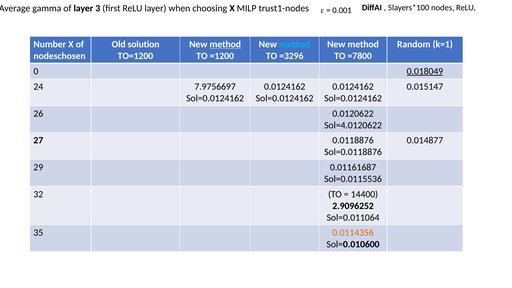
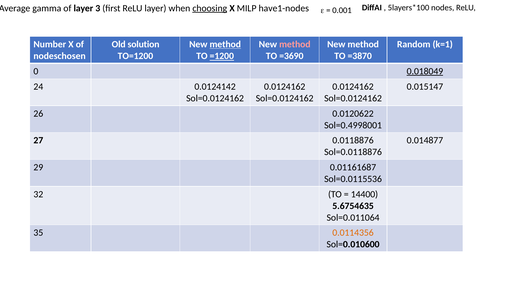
choosing underline: none -> present
trust1-nodes: trust1-nodes -> have1-nodes
method at (295, 44) colour: light blue -> pink
=1200 underline: none -> present
=3296: =3296 -> =3690
=7800: =7800 -> =3870
7.9756697: 7.9756697 -> 0.0124142
Sol=4.0120622: Sol=4.0120622 -> Sol=0.4998001
2.9096252: 2.9096252 -> 5.6754635
